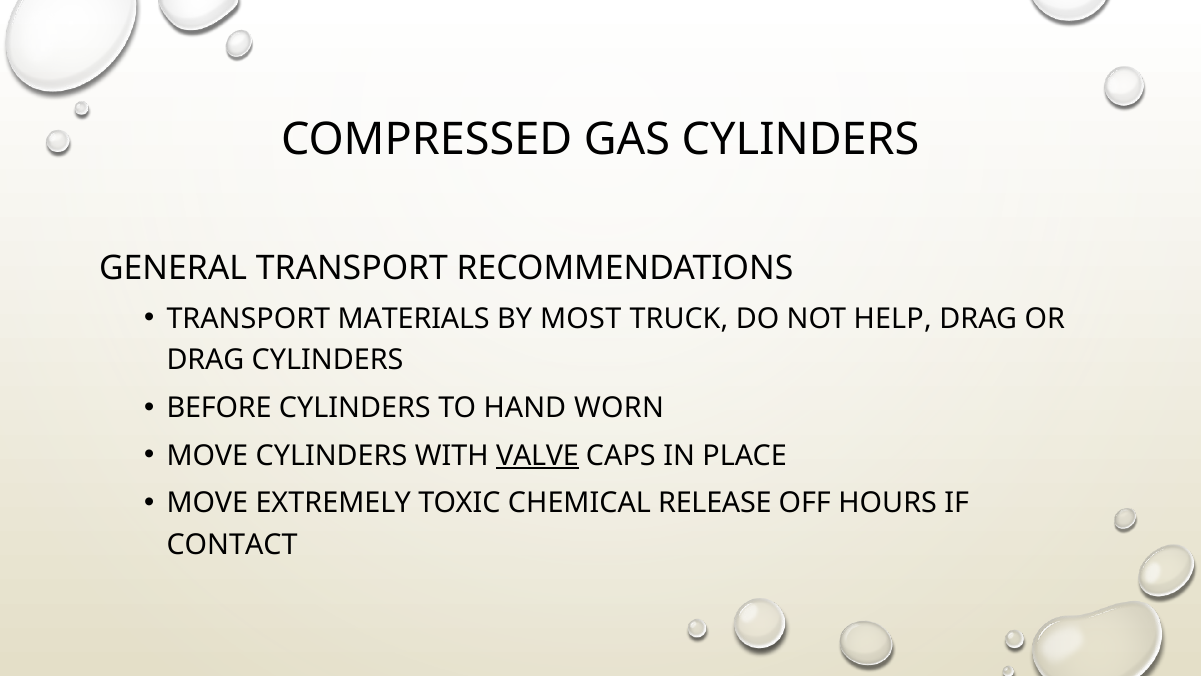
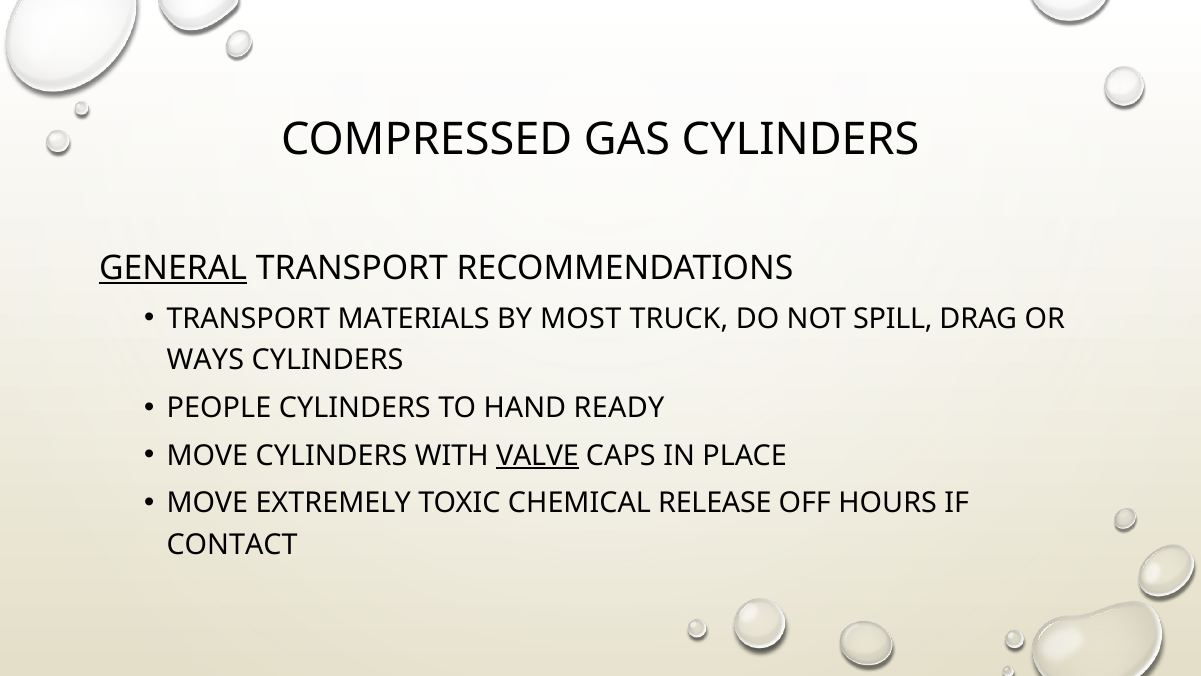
GENERAL underline: none -> present
HELP: HELP -> SPILL
DRAG at (205, 360): DRAG -> WAYS
BEFORE: BEFORE -> PEOPLE
WORN: WORN -> READY
